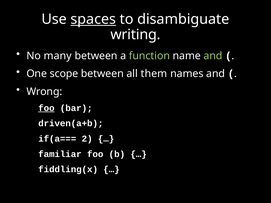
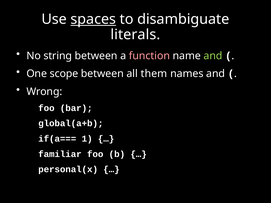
writing: writing -> literals
many: many -> string
function colour: light green -> pink
foo at (46, 108) underline: present -> none
driven(a+b: driven(a+b -> global(a+b
2: 2 -> 1
fiddling(x: fiddling(x -> personal(x
